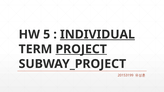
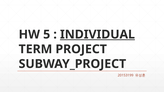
PROJECT underline: present -> none
